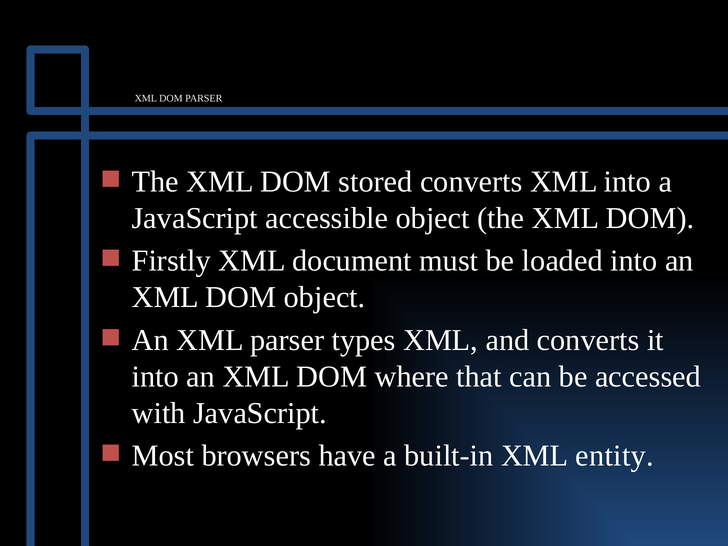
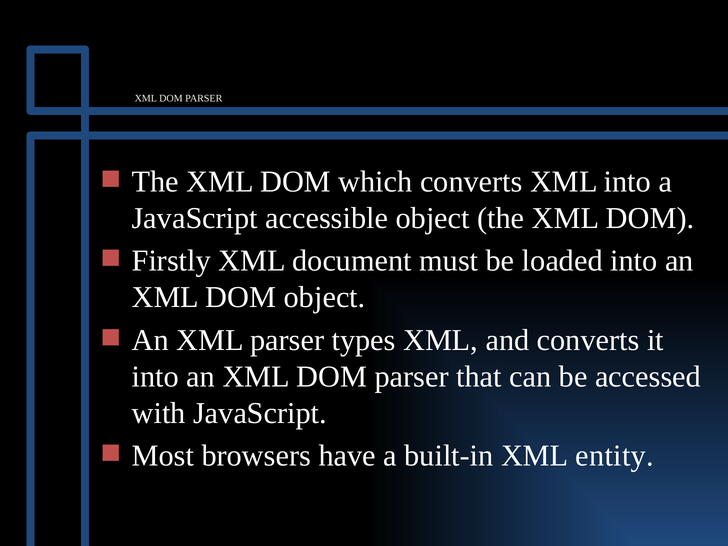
stored: stored -> which
an XML DOM where: where -> parser
